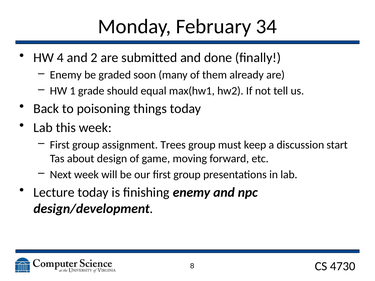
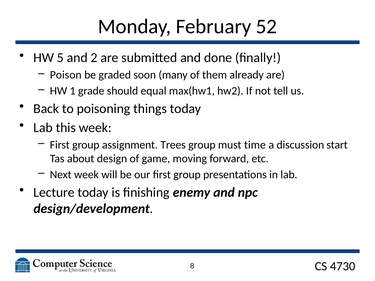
34: 34 -> 52
4: 4 -> 5
Enemy at (66, 75): Enemy -> Poison
keep: keep -> time
